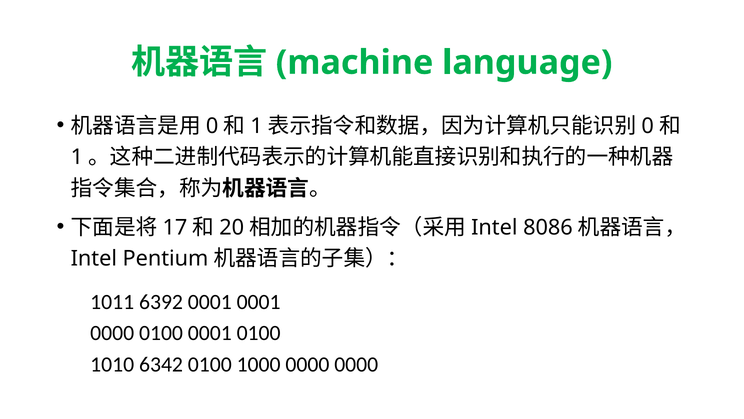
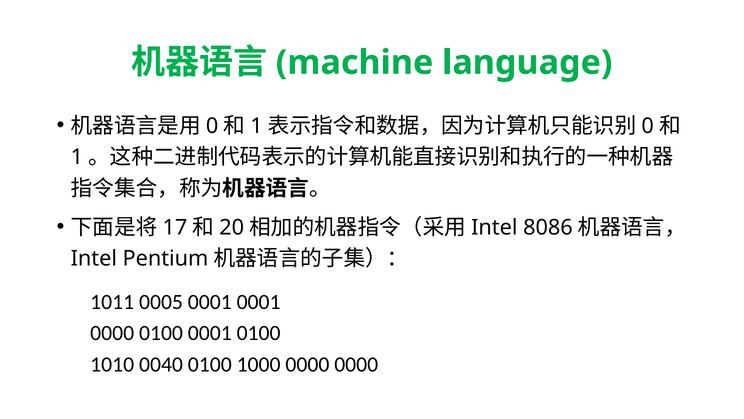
6392: 6392 -> 0005
6342: 6342 -> 0040
